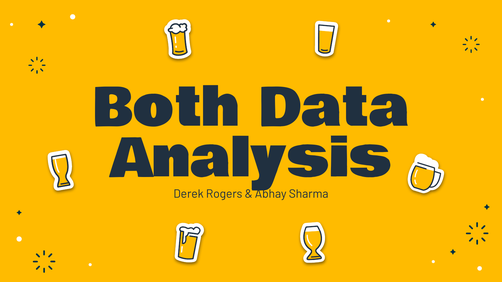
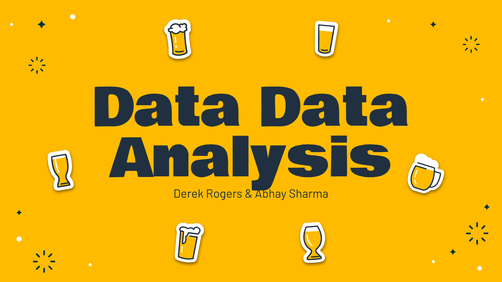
Both at (166, 109): Both -> Data
